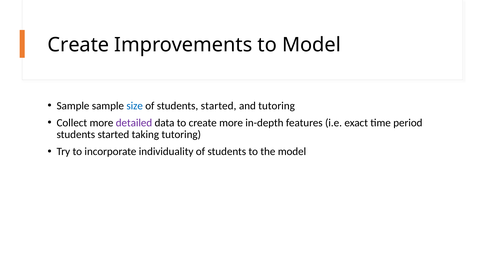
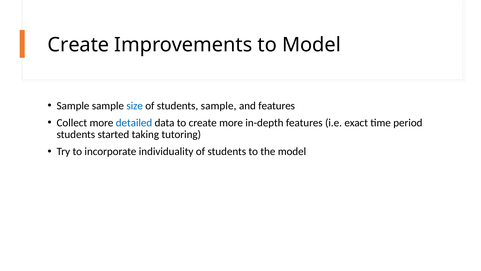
of students started: started -> sample
and tutoring: tutoring -> features
detailed colour: purple -> blue
